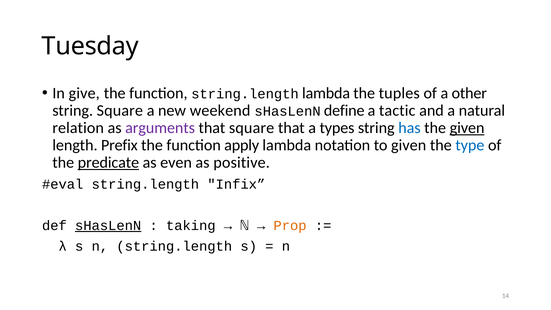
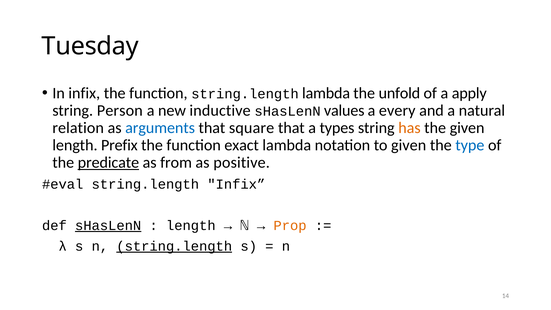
In give: give -> infix
tuples: tuples -> unfold
other: other -> apply
string Square: Square -> Person
weekend: weekend -> inductive
define: define -> values
tactic: tactic -> every
arguments colour: purple -> blue
has colour: blue -> orange
given at (467, 128) underline: present -> none
apply: apply -> exact
even: even -> from
taking at (191, 226): taking -> length
string.length at (174, 246) underline: none -> present
